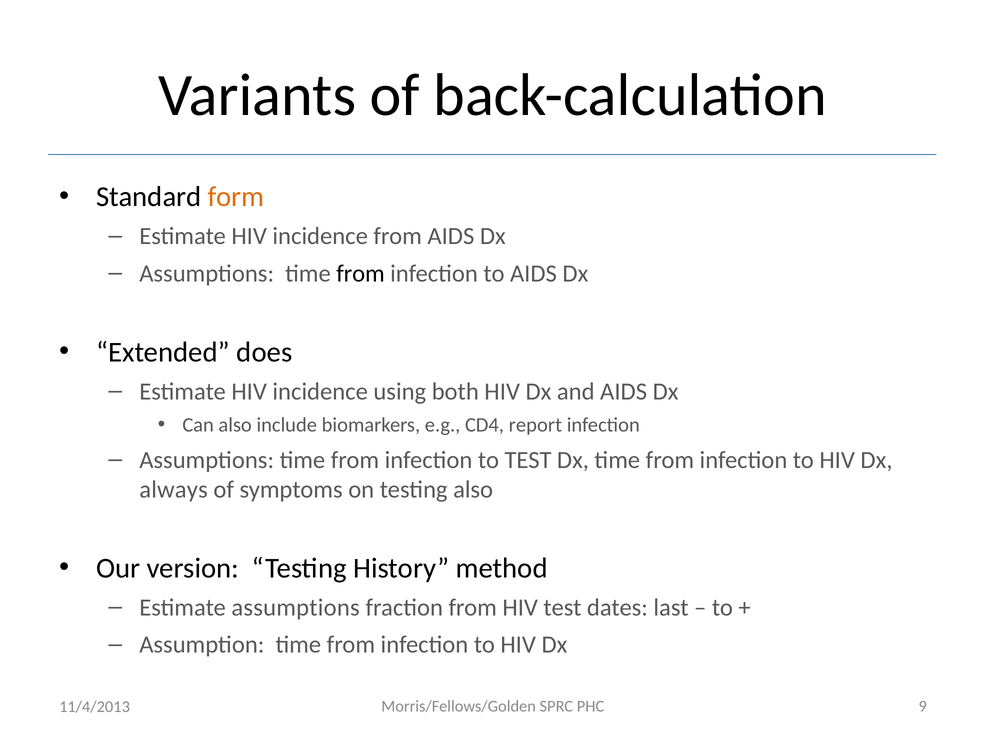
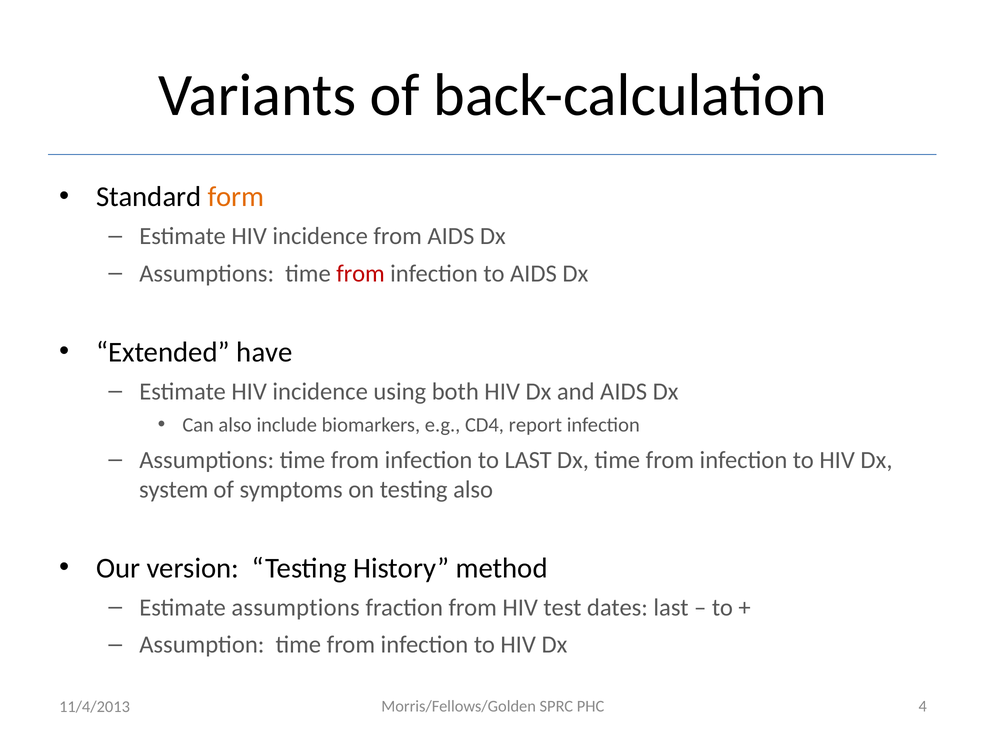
from at (361, 273) colour: black -> red
does: does -> have
to TEST: TEST -> LAST
always: always -> system
9: 9 -> 4
